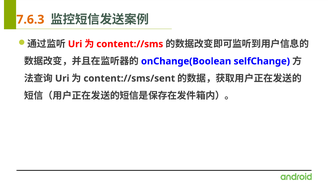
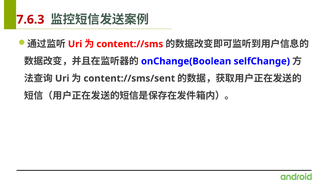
7.6.3 colour: orange -> red
